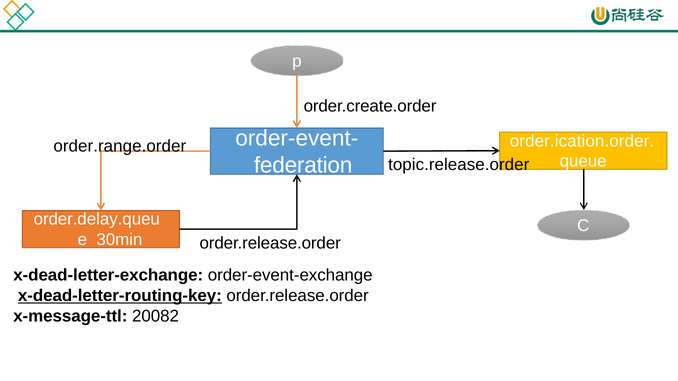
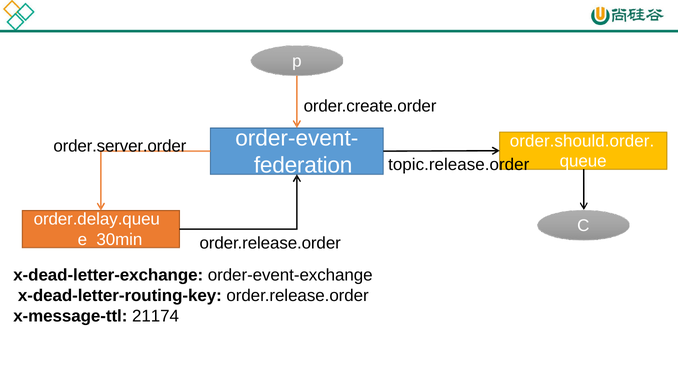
order.ication.order: order.ication.order -> order.should.order
order.range.order: order.range.order -> order.server.order
x-dead-letter-routing-key underline: present -> none
20082: 20082 -> 21174
